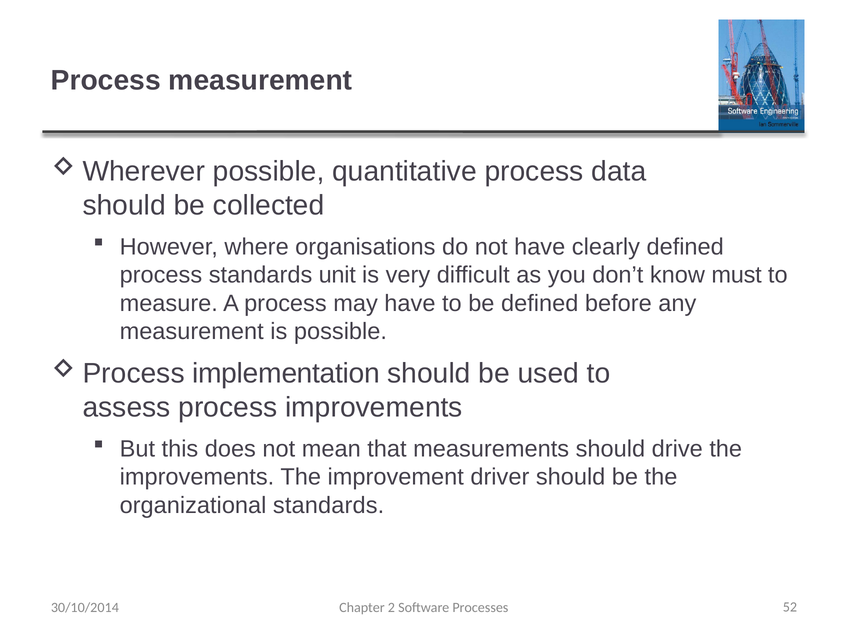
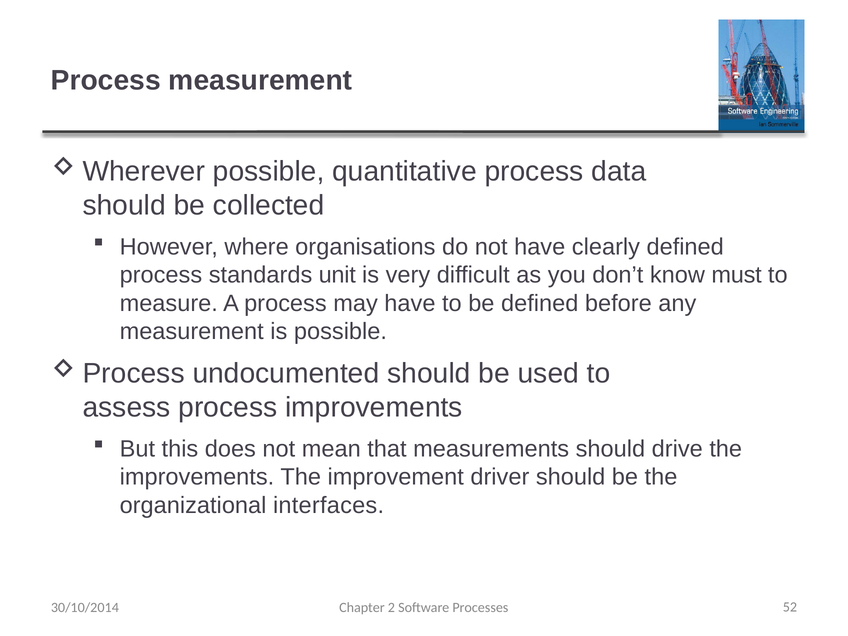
implementation: implementation -> undocumented
organizational standards: standards -> interfaces
